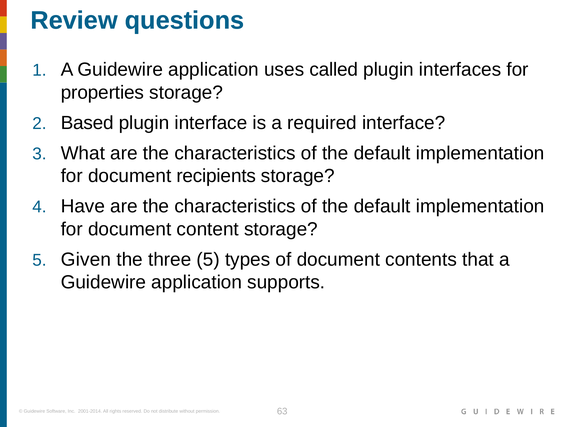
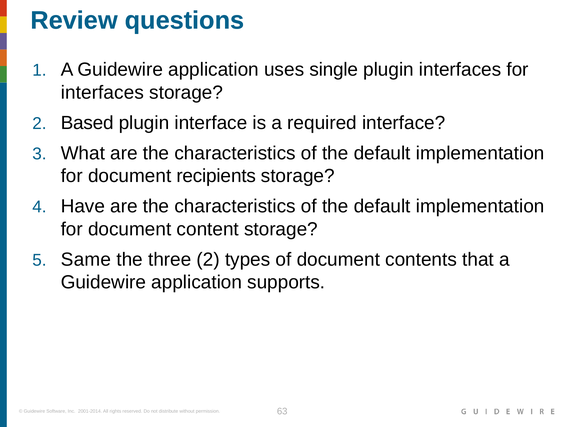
called: called -> single
properties at (102, 92): properties -> interfaces
Given: Given -> Same
three 5: 5 -> 2
